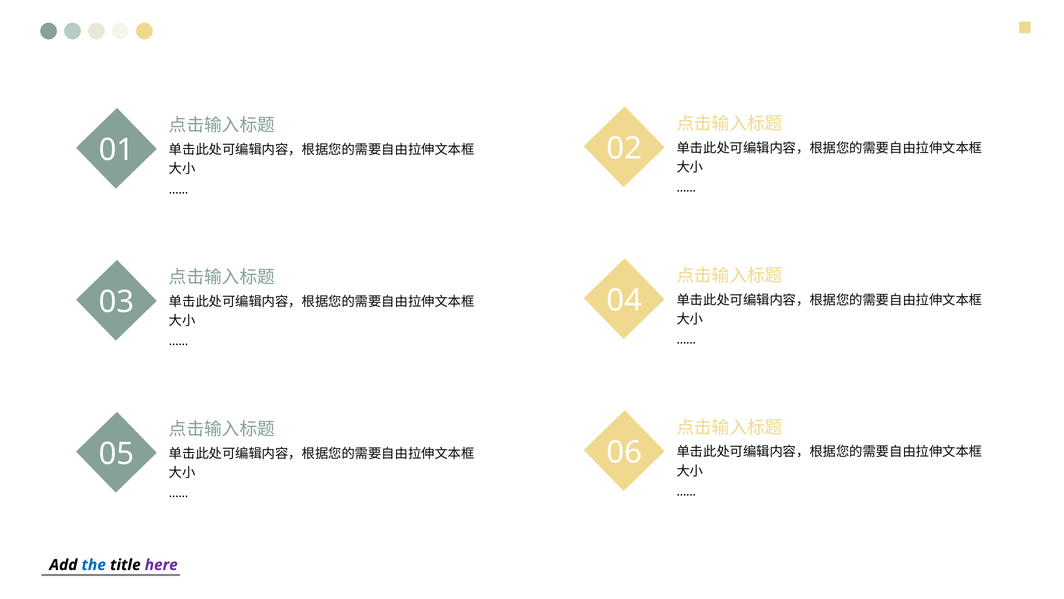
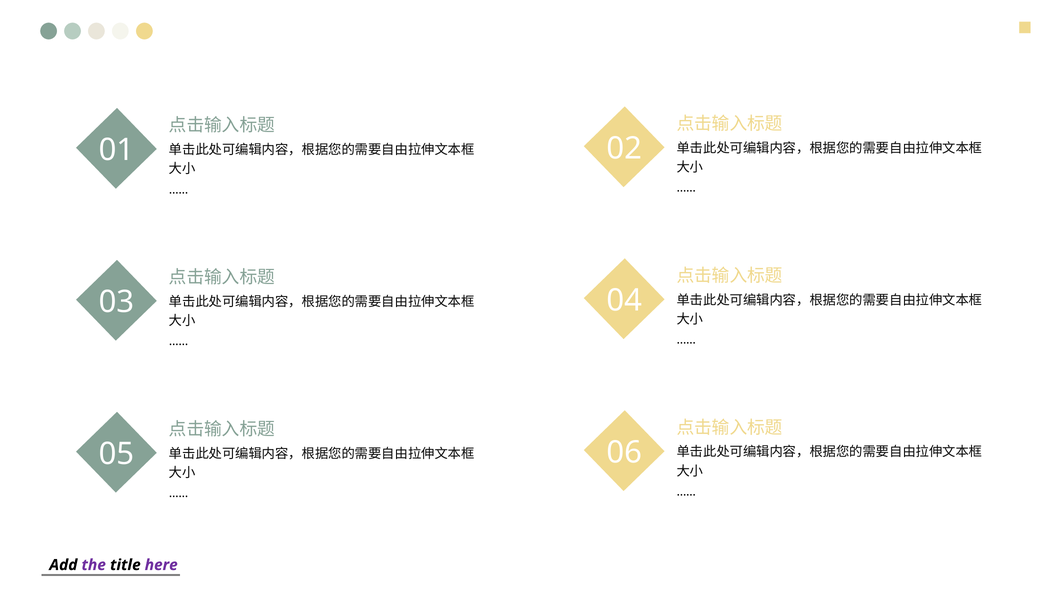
the colour: blue -> purple
